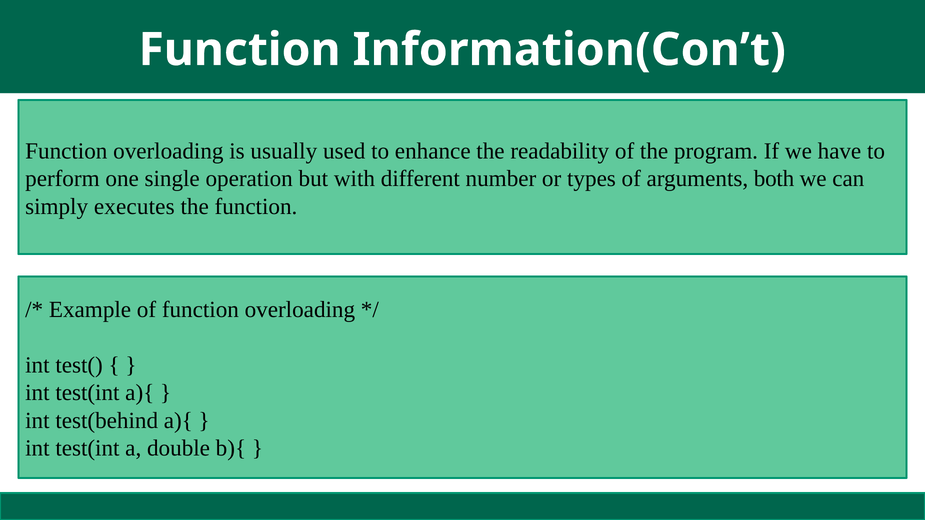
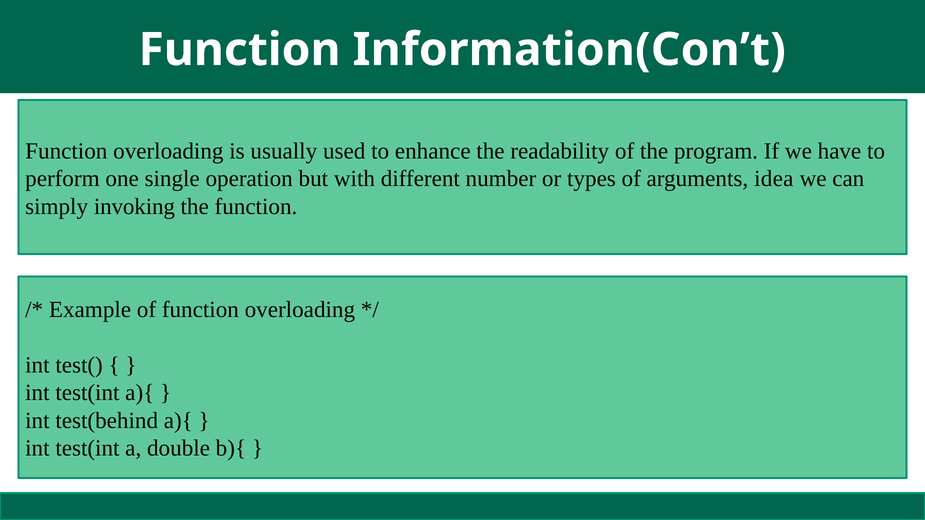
both: both -> idea
executes: executes -> invoking
